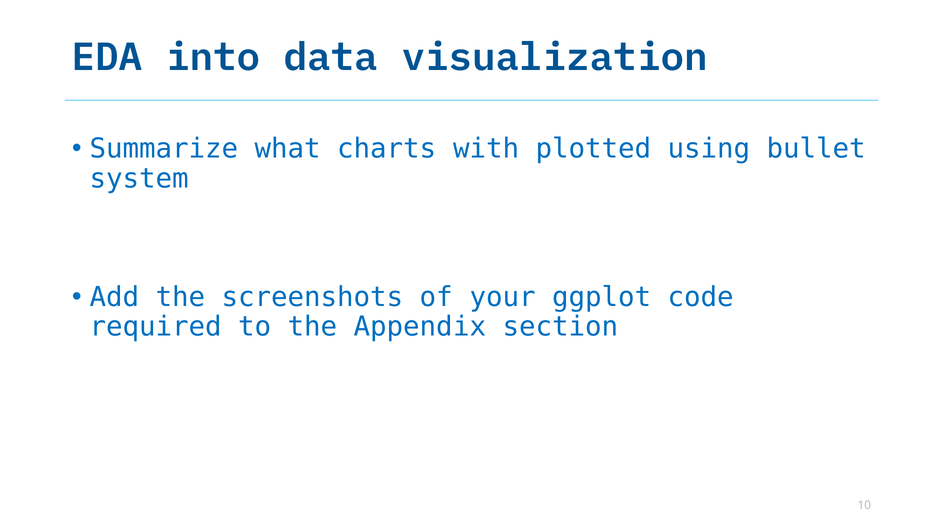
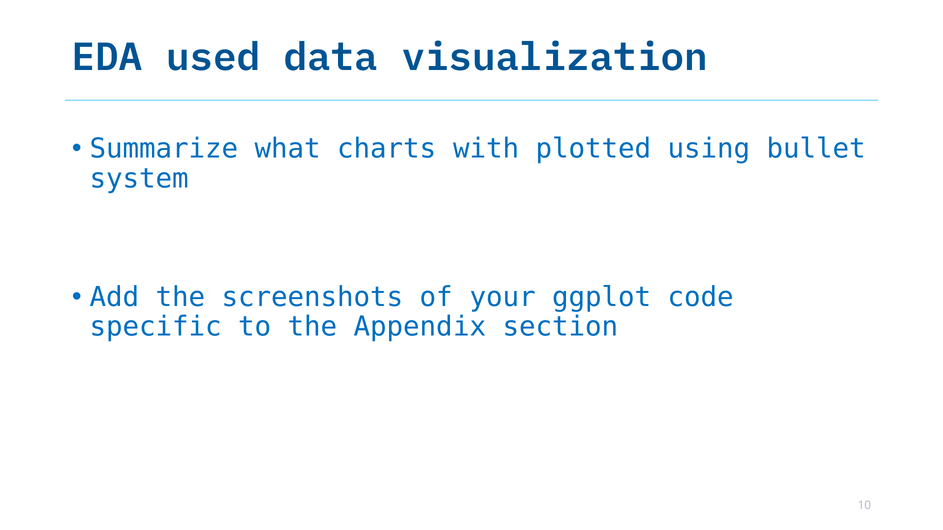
into: into -> used
required: required -> specific
